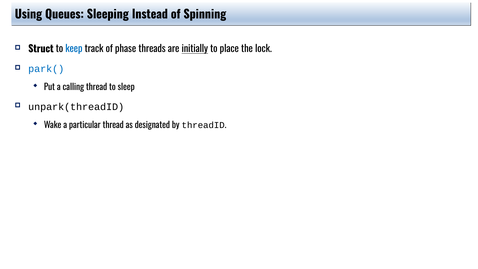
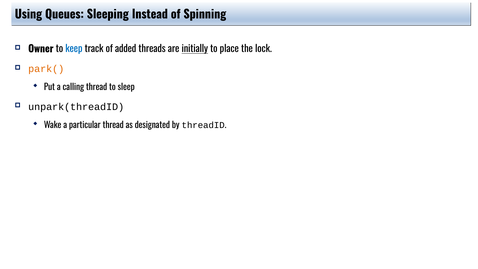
Struct: Struct -> Owner
phase: phase -> added
park( colour: blue -> orange
